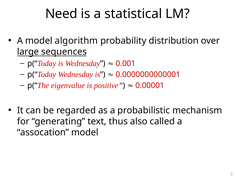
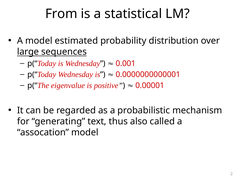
Need: Need -> From
algorithm: algorithm -> estimated
